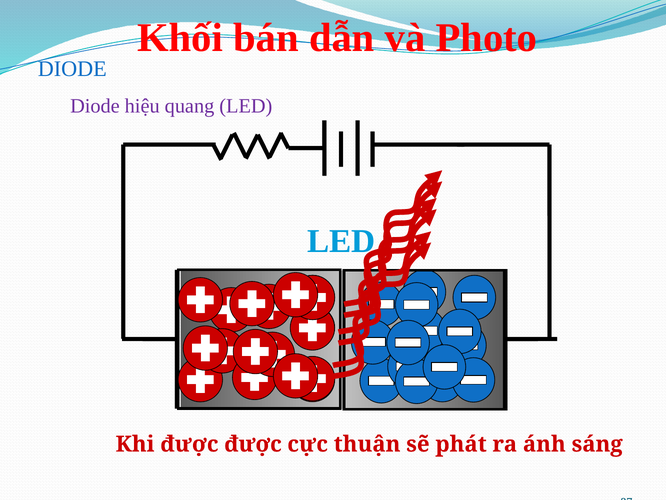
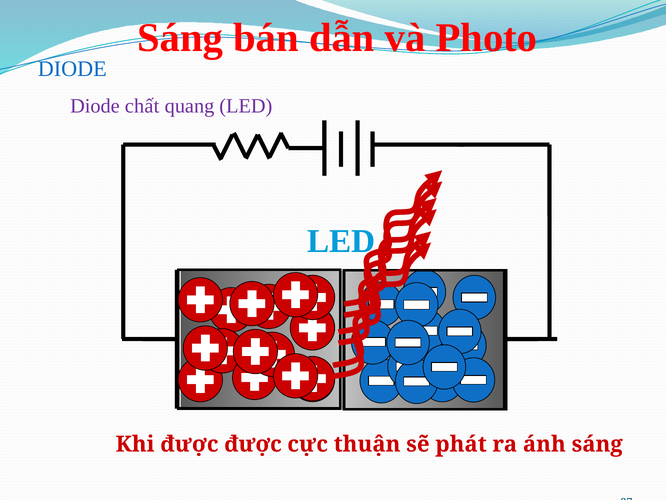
Khối at (180, 38): Khối -> Sáng
hiệu: hiệu -> chất
